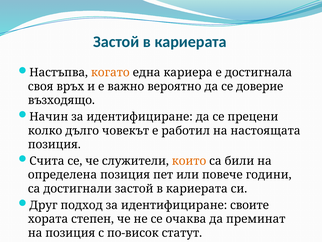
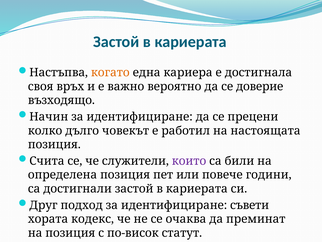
които colour: orange -> purple
своите: своите -> съвети
степен: степен -> кодекс
